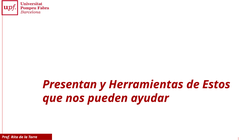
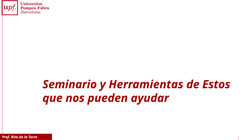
Presentan: Presentan -> Seminario
